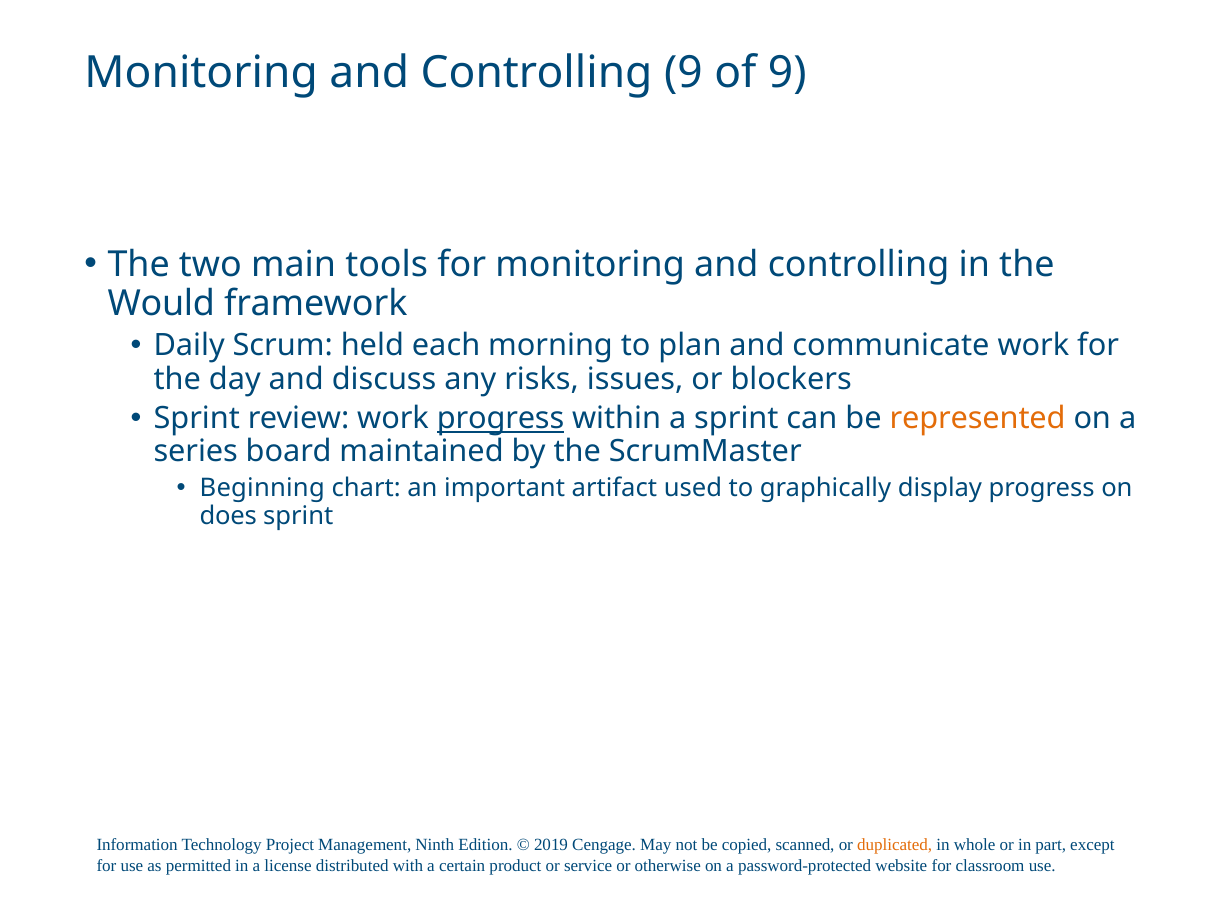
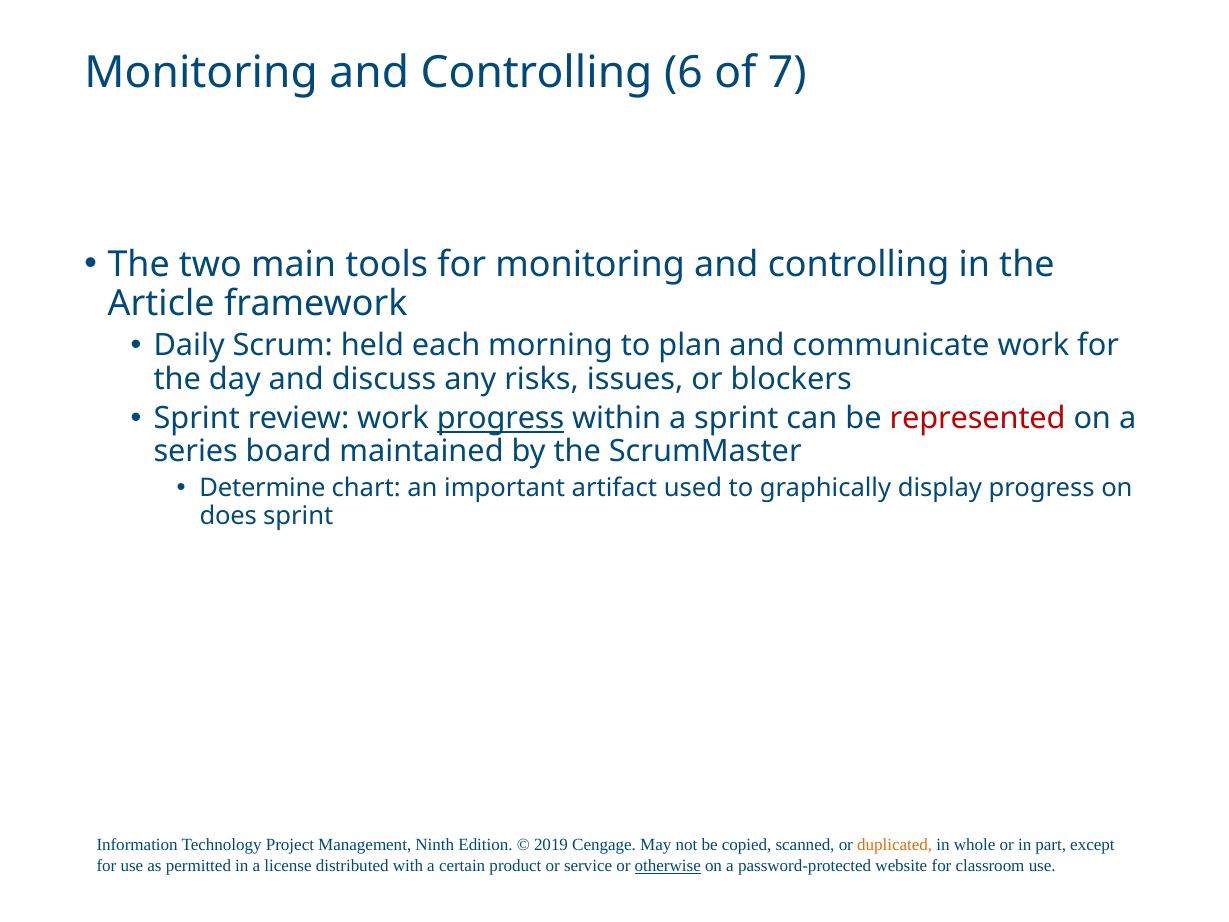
Controlling 9: 9 -> 6
of 9: 9 -> 7
Would: Would -> Article
represented colour: orange -> red
Beginning: Beginning -> Determine
otherwise underline: none -> present
